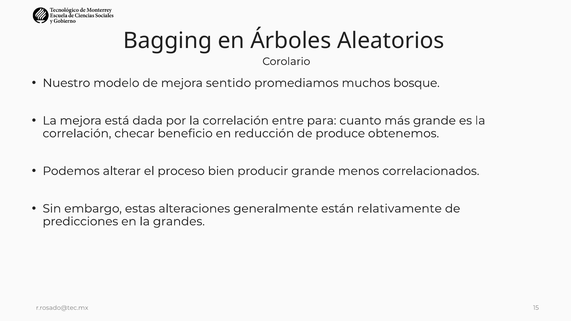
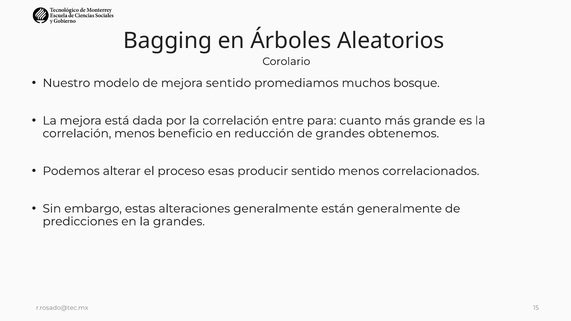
correlación checar: checar -> menos
de produce: produce -> grandes
bien: bien -> esas
producir grande: grande -> sentido
están relativamente: relativamente -> generalmente
